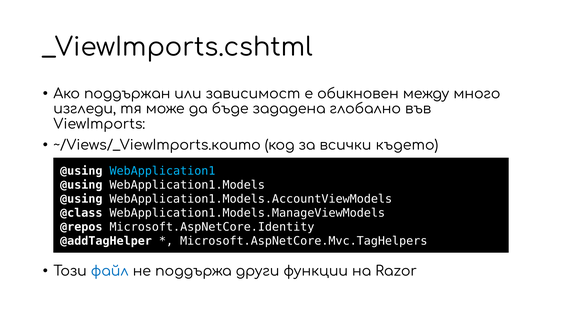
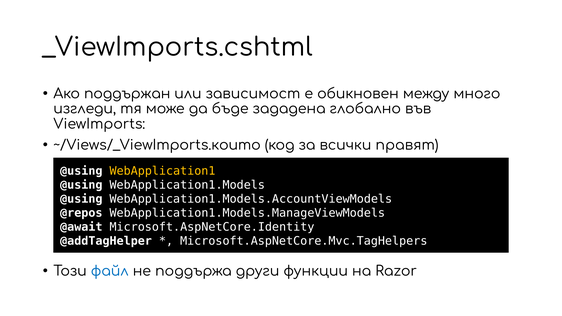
където: където -> правят
WebApplication1 colour: light blue -> yellow
@class: @class -> @repos
@repos: @repos -> @await
